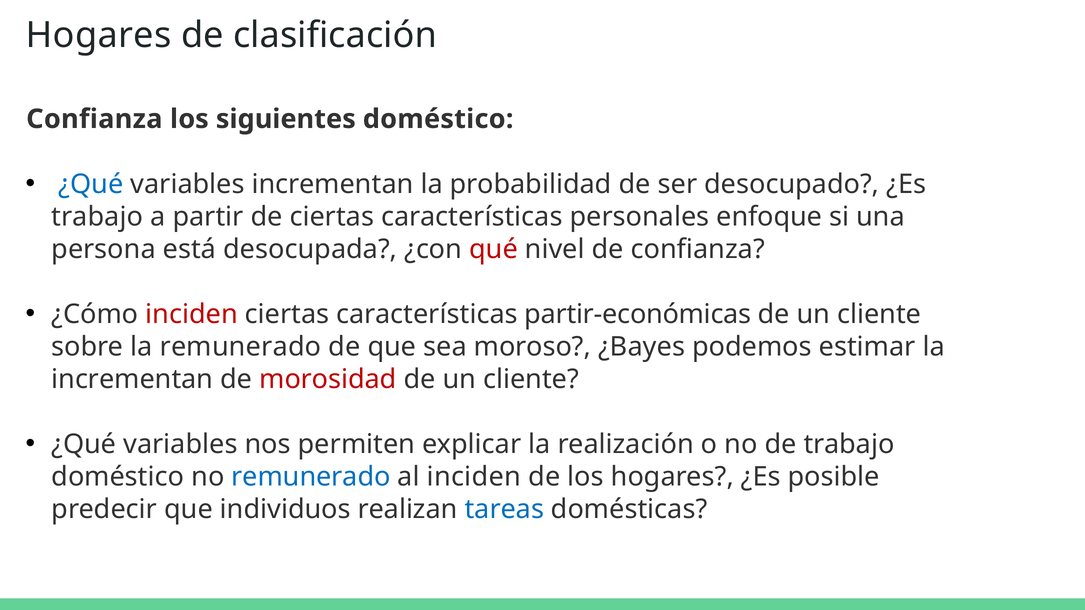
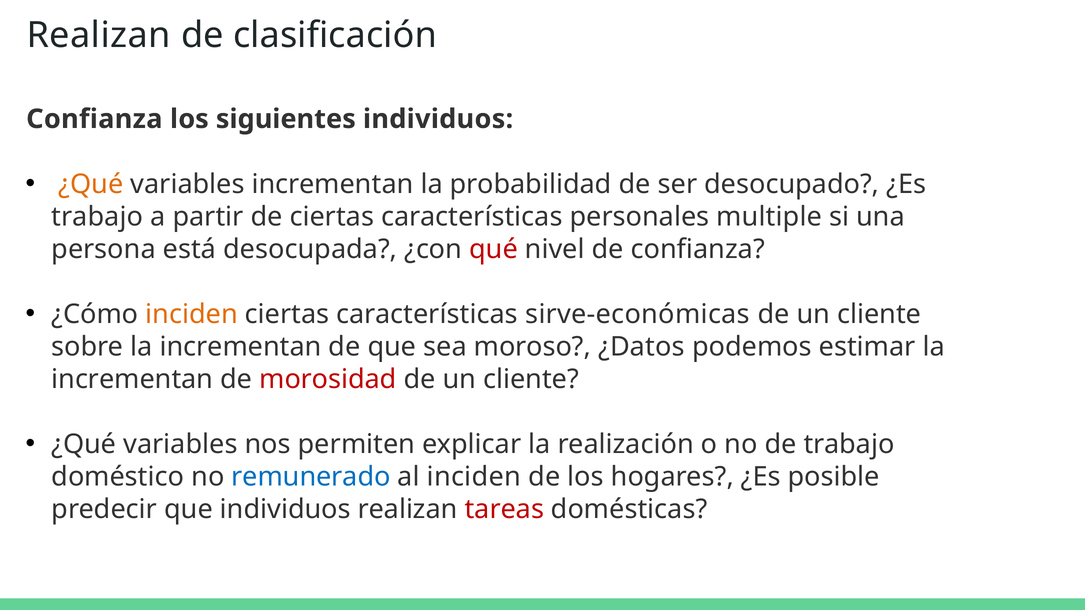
Hogares at (99, 35): Hogares -> Realizan
siguientes doméstico: doméstico -> individuos
¿Qué at (91, 184) colour: blue -> orange
enfoque: enfoque -> multiple
inciden at (192, 314) colour: red -> orange
partir-económicas: partir-económicas -> sirve-económicas
sobre la remunerado: remunerado -> incrementan
¿Bayes: ¿Bayes -> ¿Datos
tareas colour: blue -> red
